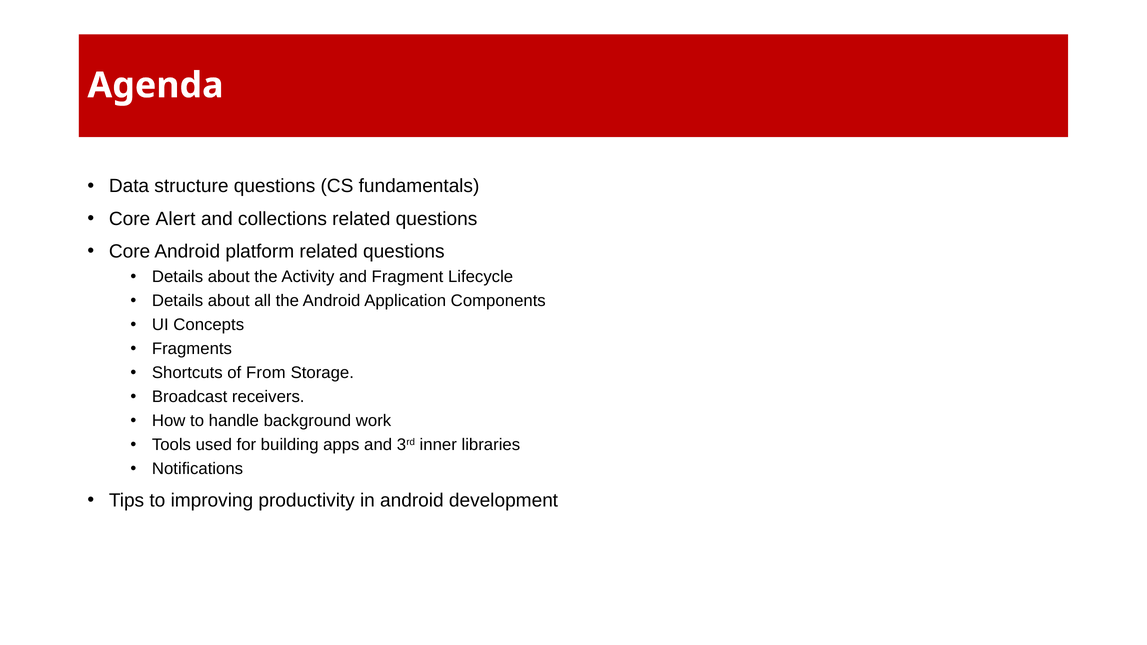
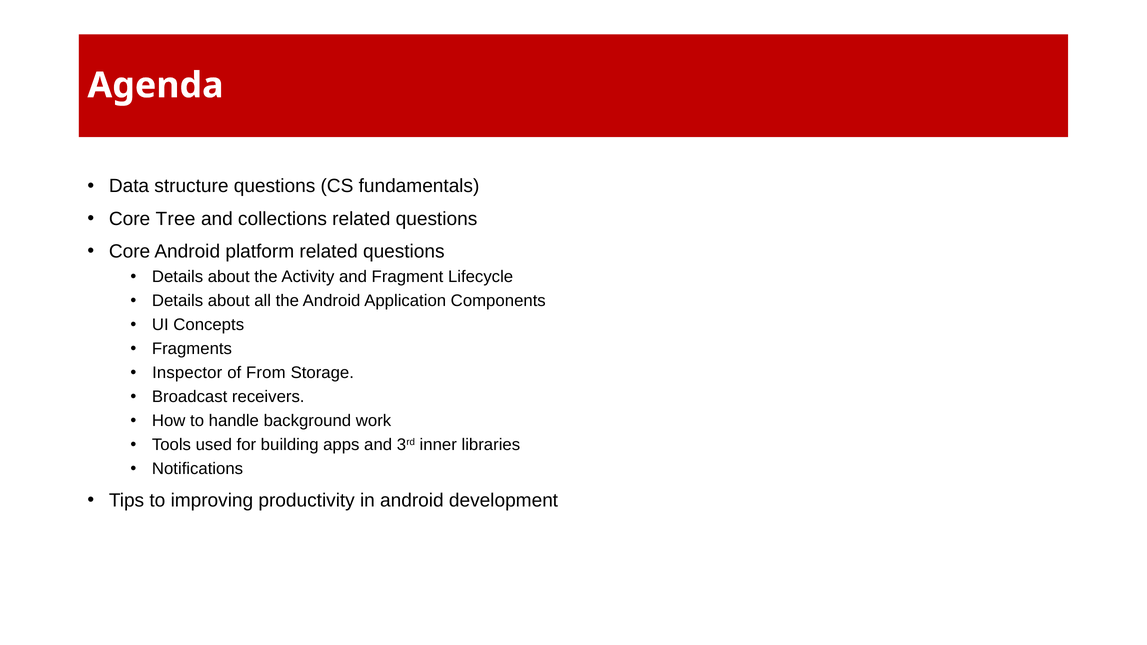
Alert: Alert -> Tree
Shortcuts: Shortcuts -> Inspector
